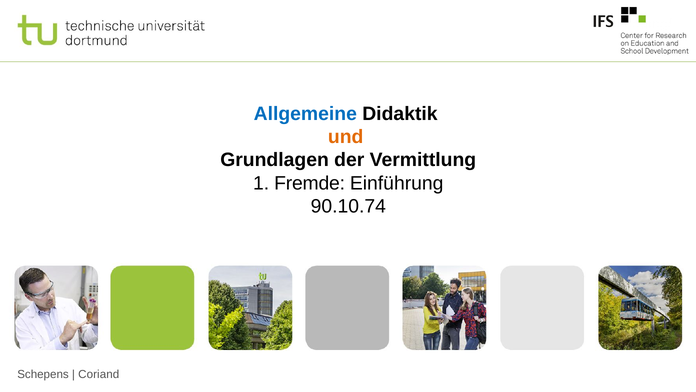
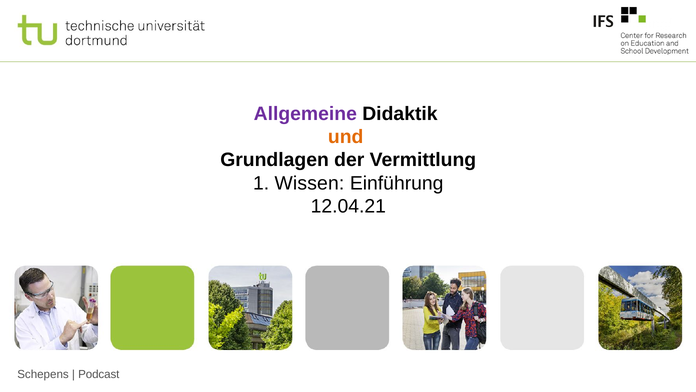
Allgemeine colour: blue -> purple
Fremde: Fremde -> Wissen
90.10.74: 90.10.74 -> 12.04.21
Coriand: Coriand -> Podcast
